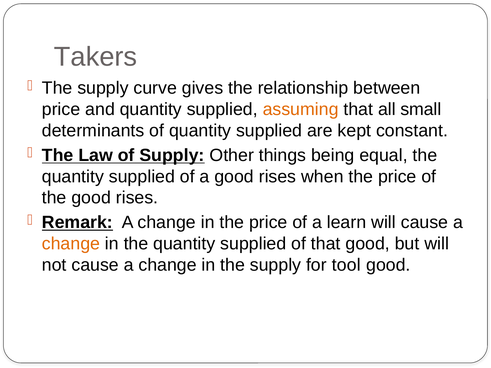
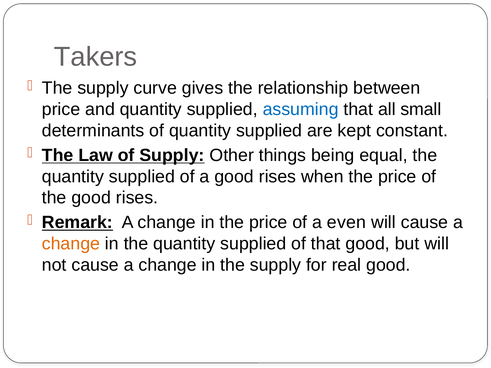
assuming colour: orange -> blue
learn: learn -> even
tool: tool -> real
